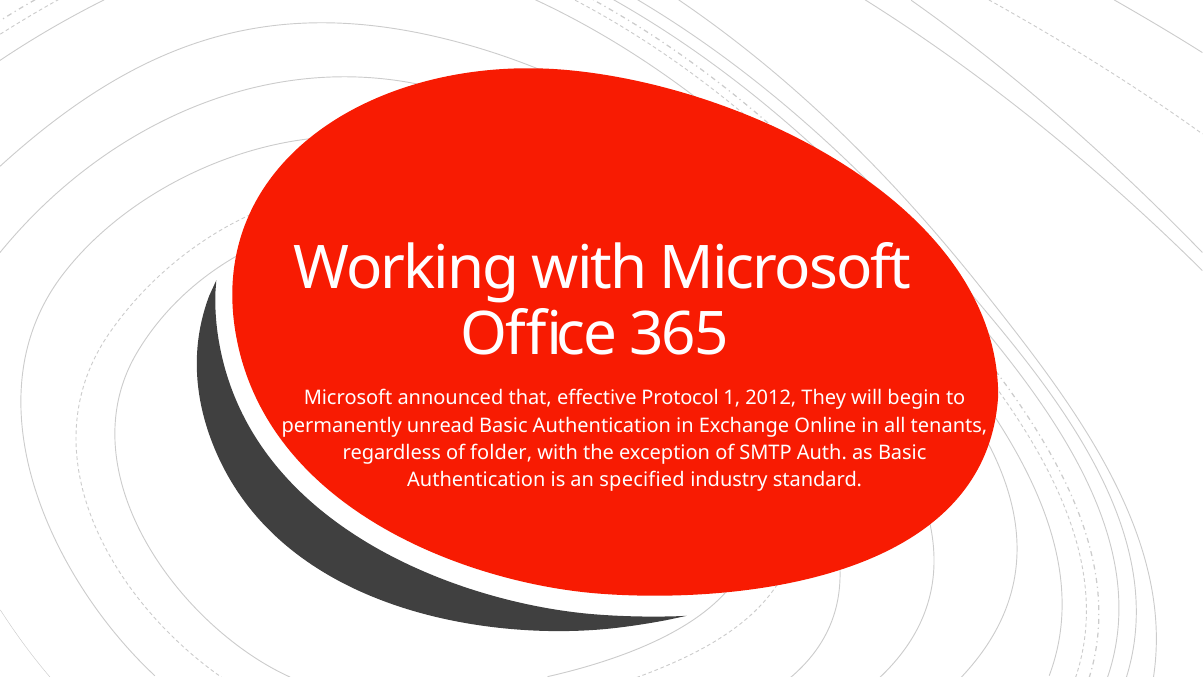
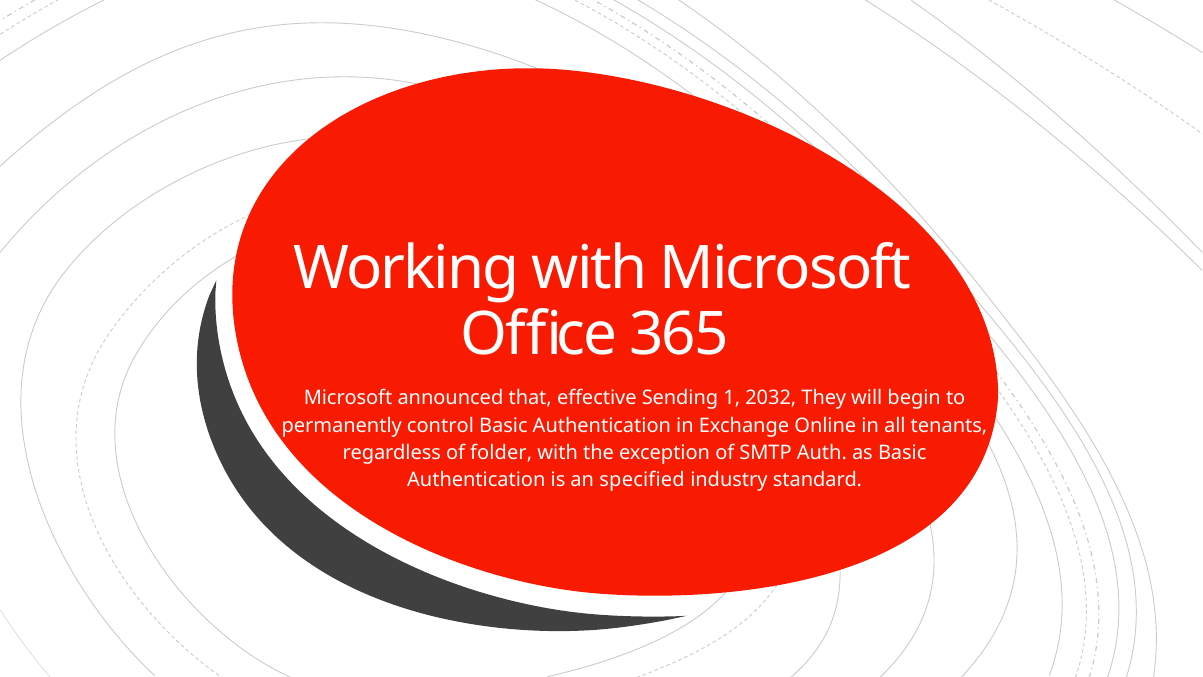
Protocol: Protocol -> Sending
2012: 2012 -> 2032
unread: unread -> control
